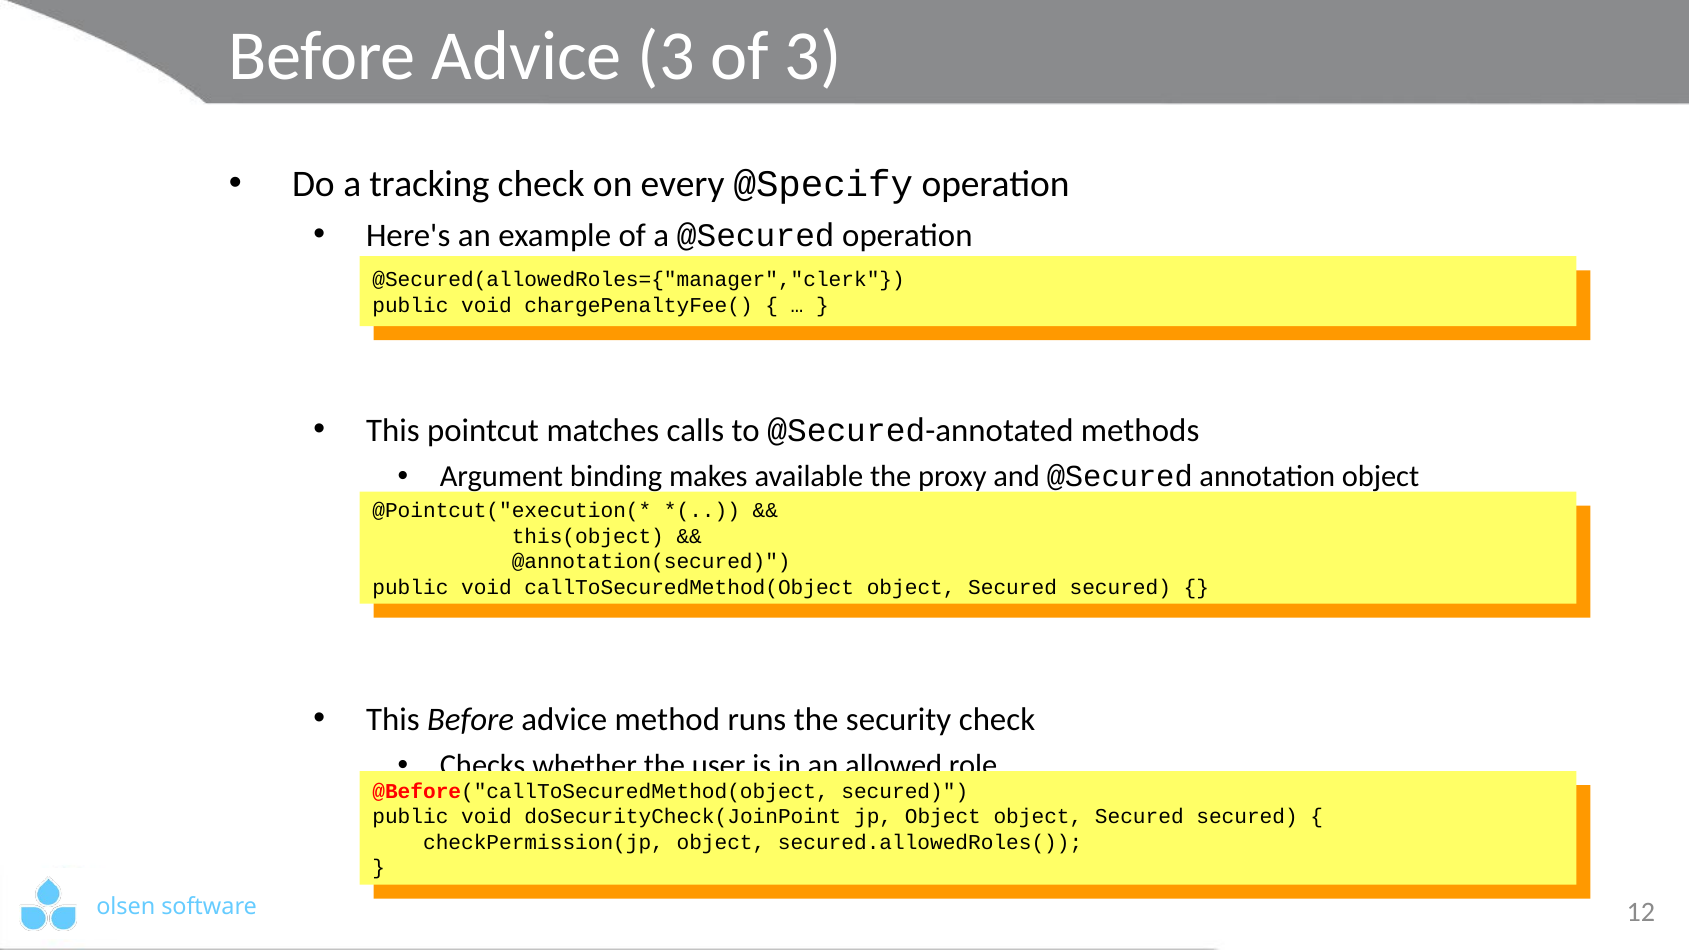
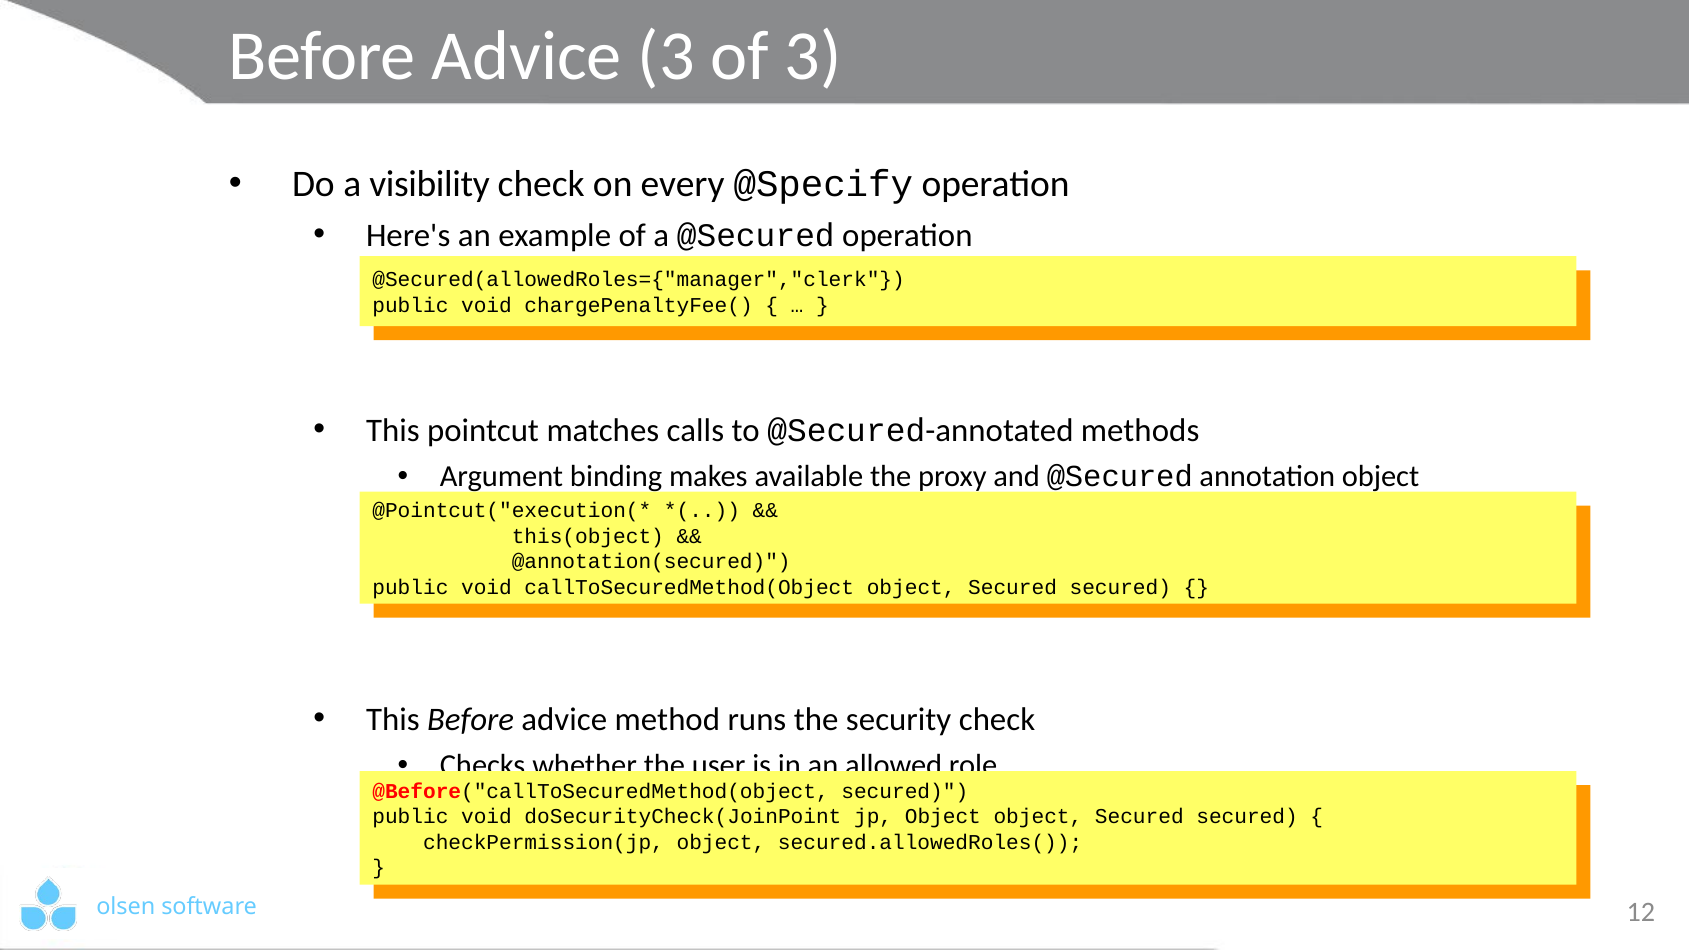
tracking: tracking -> visibility
